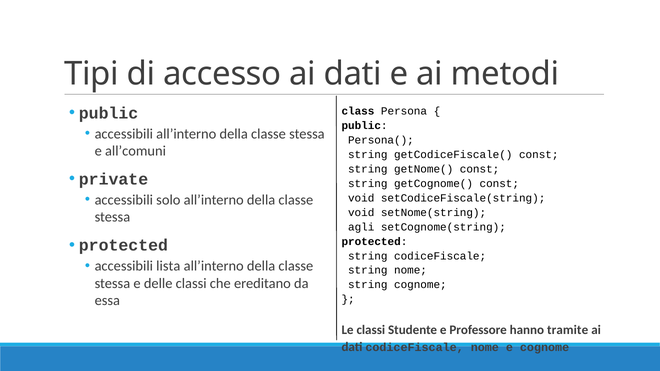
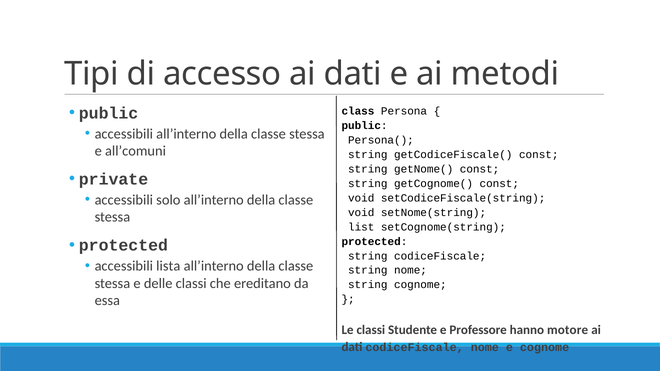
agli: agli -> list
tramite: tramite -> motore
